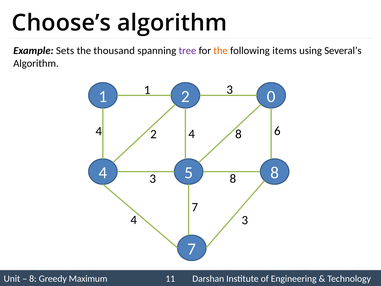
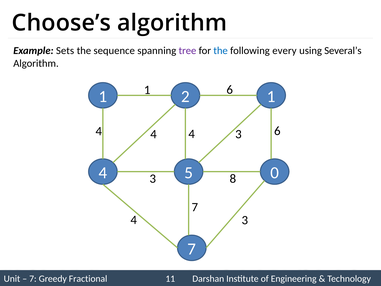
thousand: thousand -> sequence
the at (221, 51) colour: orange -> blue
items: items -> every
1 3: 3 -> 6
2 0: 0 -> 1
2 at (154, 134): 2 -> 4
4 8: 8 -> 3
5 8: 8 -> 0
8 at (33, 278): 8 -> 7
Maximum: Maximum -> Fractional
